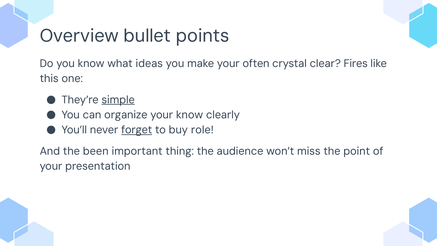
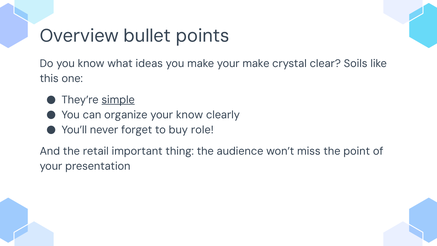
your often: often -> make
Fires: Fires -> Soils
forget underline: present -> none
been: been -> retail
